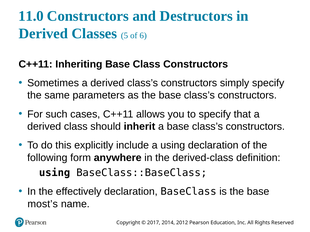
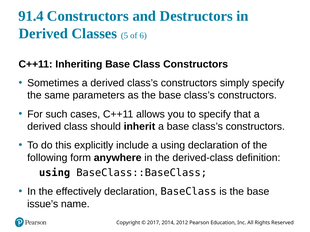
11.0: 11.0 -> 91.4
most’s: most’s -> issue’s
